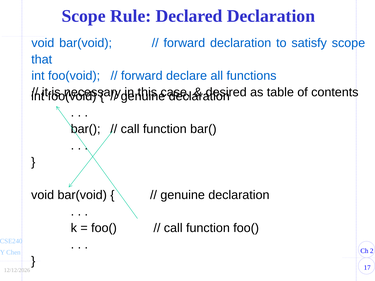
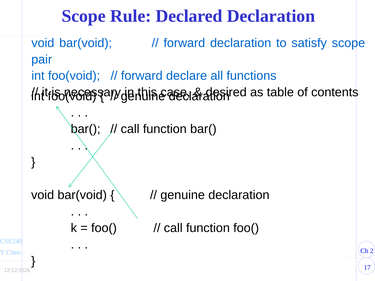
that: that -> pair
